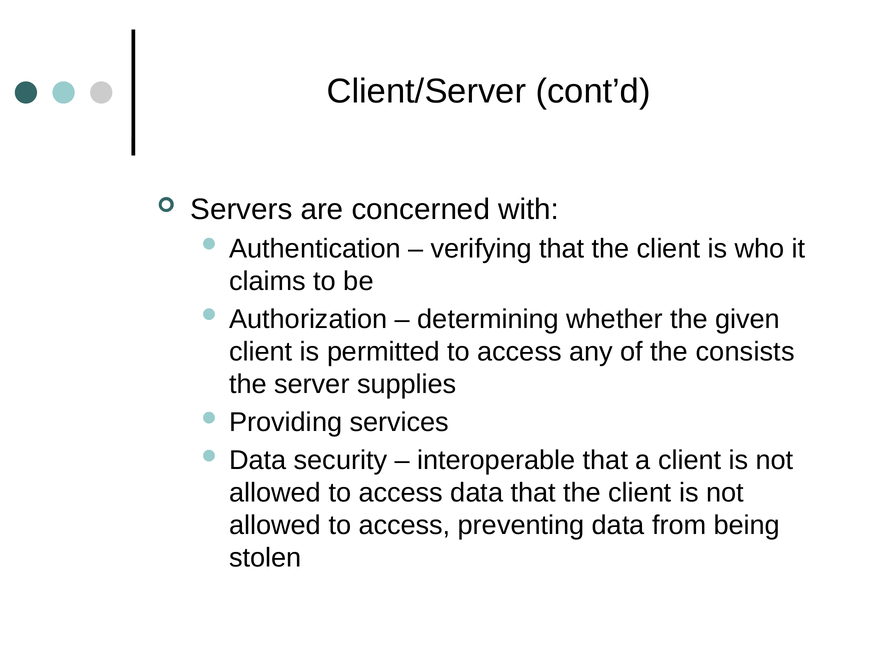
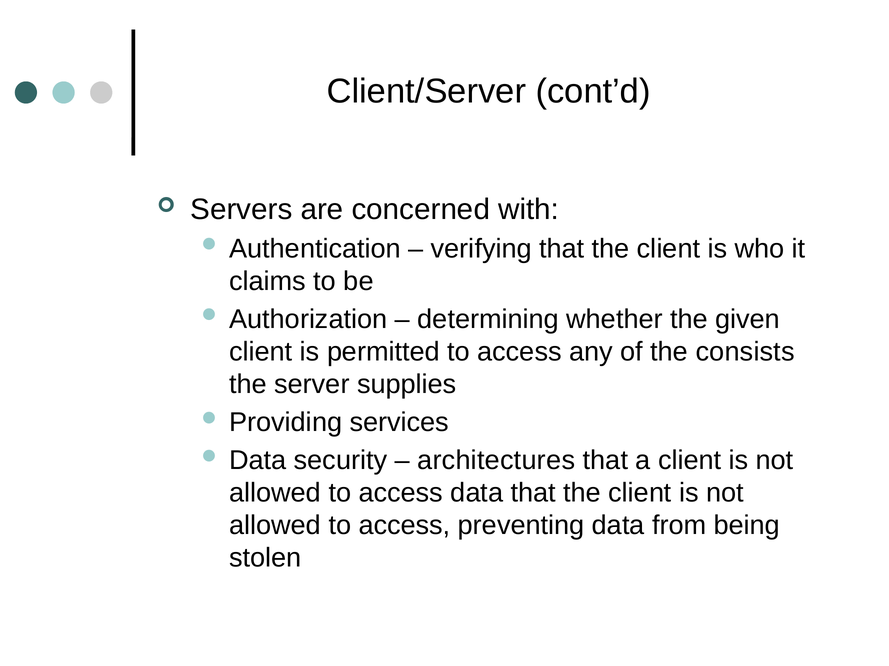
interoperable: interoperable -> architectures
